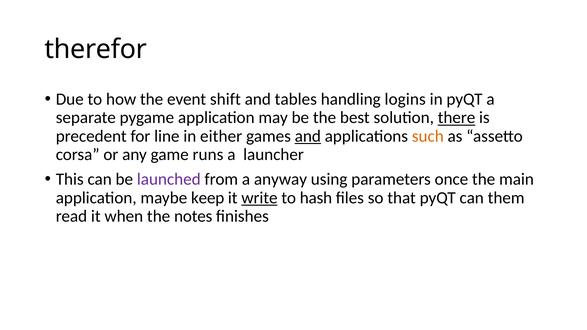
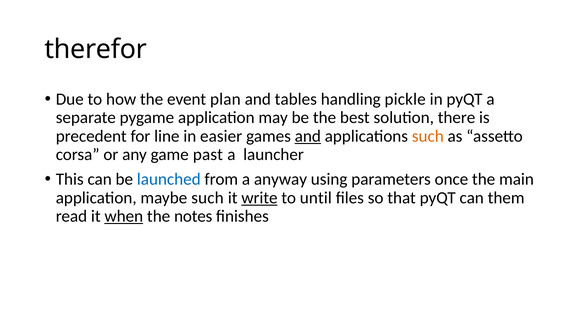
shift: shift -> plan
logins: logins -> pickle
there underline: present -> none
either: either -> easier
runs: runs -> past
launched colour: purple -> blue
maybe keep: keep -> such
hash: hash -> until
when underline: none -> present
